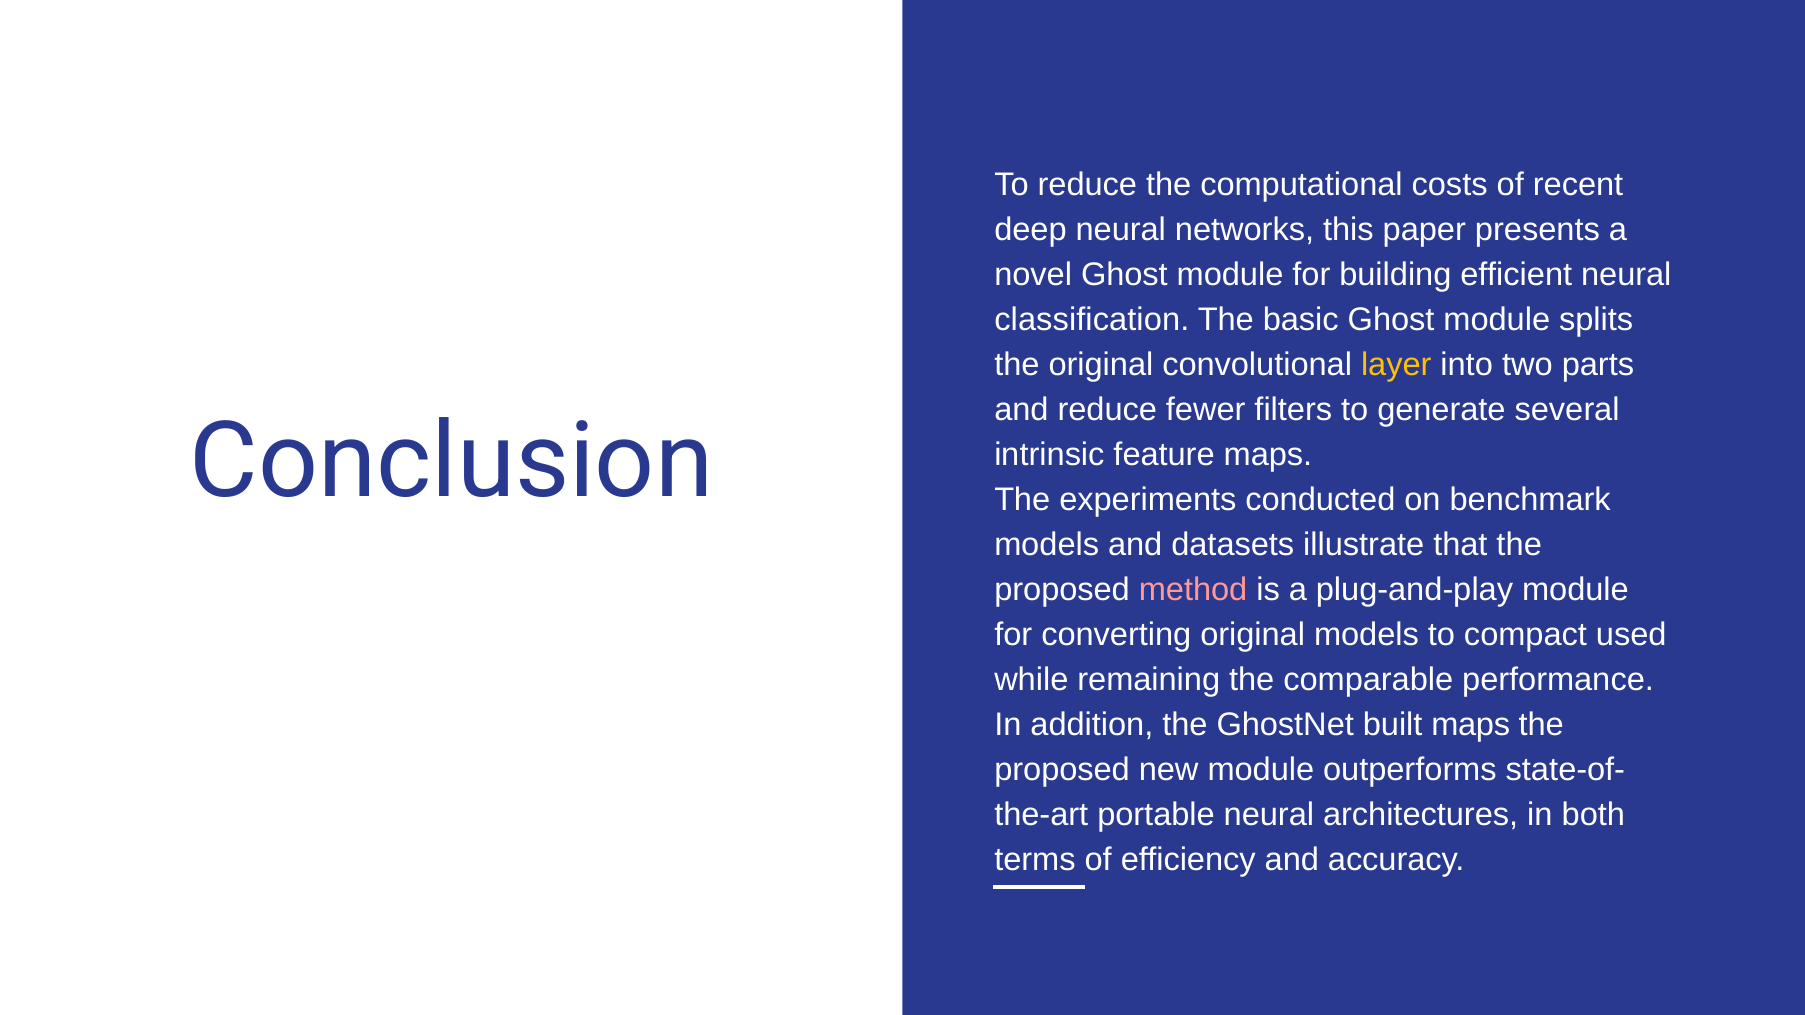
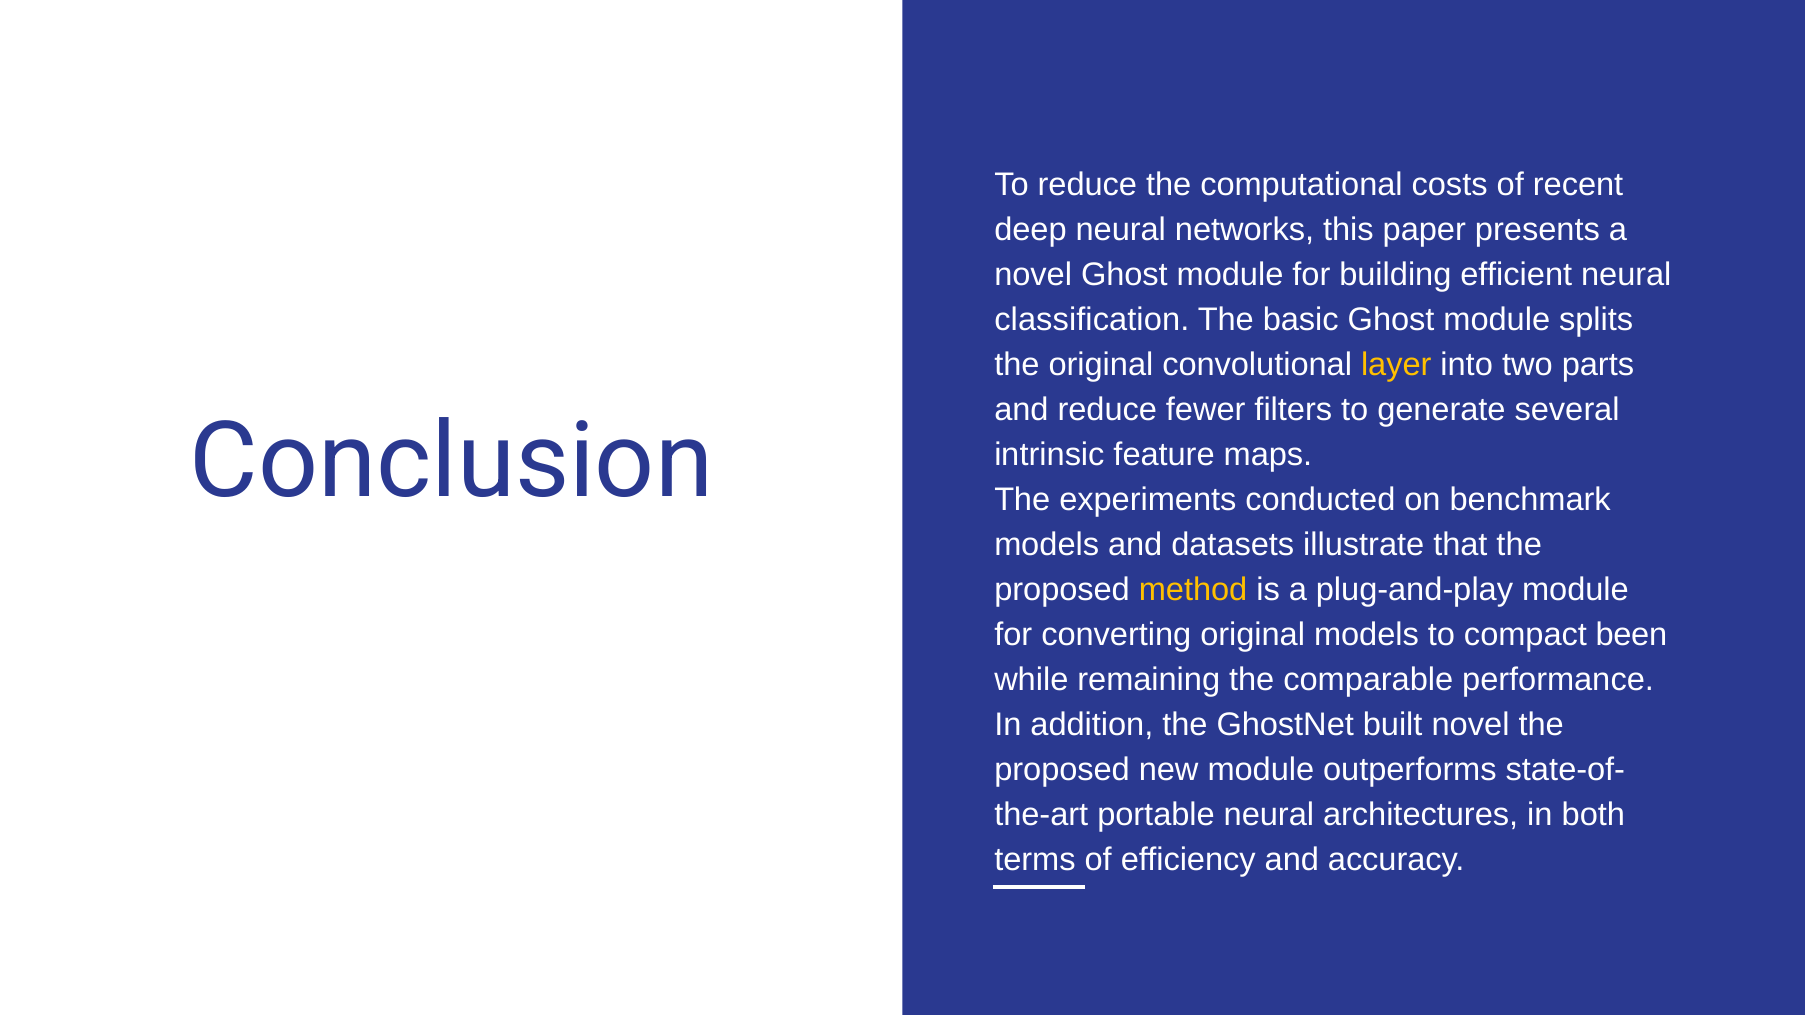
method colour: pink -> yellow
used: used -> been
built maps: maps -> novel
